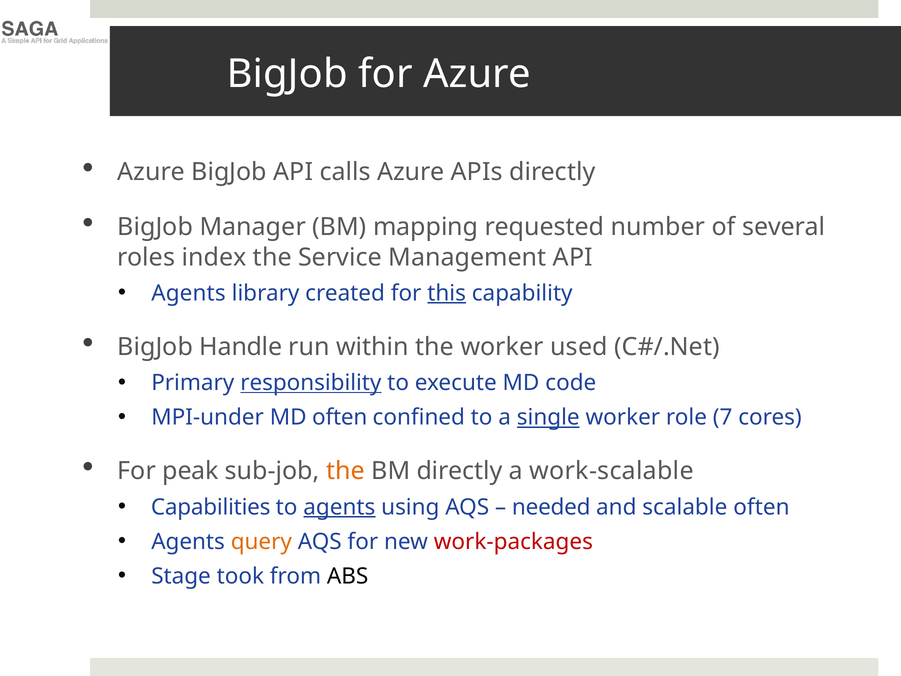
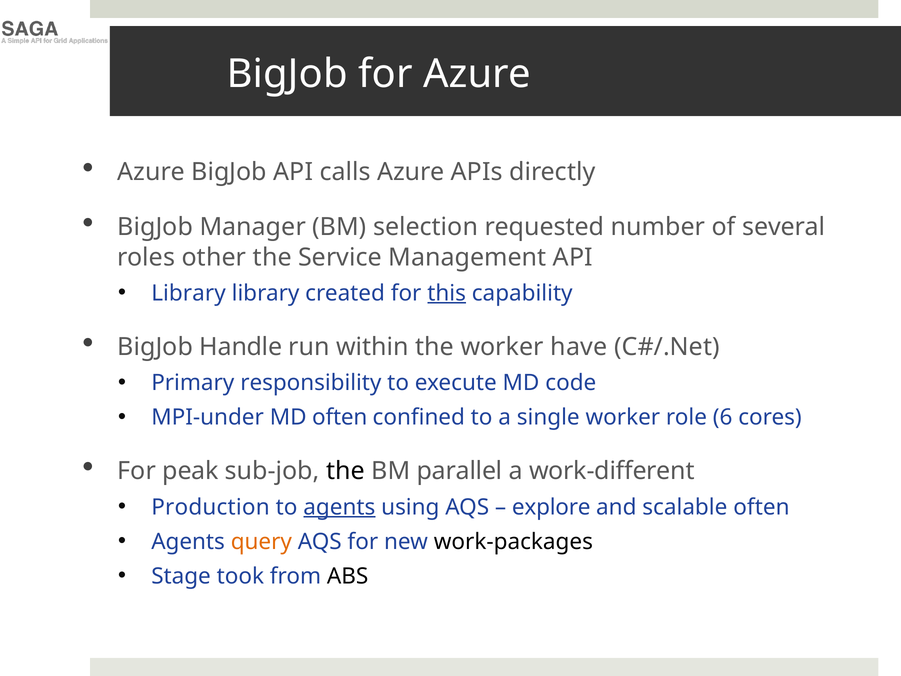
mapping: mapping -> selection
index: index -> other
Agents at (188, 293): Agents -> Library
used: used -> have
responsibility underline: present -> none
single underline: present -> none
7: 7 -> 6
the at (345, 471) colour: orange -> black
BM directly: directly -> parallel
work-scalable: work-scalable -> work-different
Capabilities: Capabilities -> Production
needed: needed -> explore
work-packages colour: red -> black
